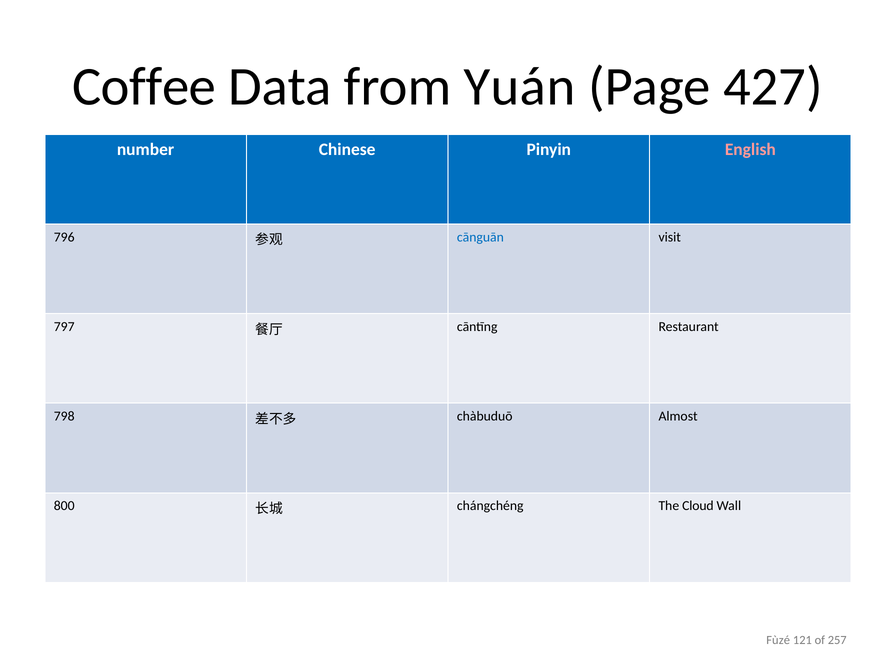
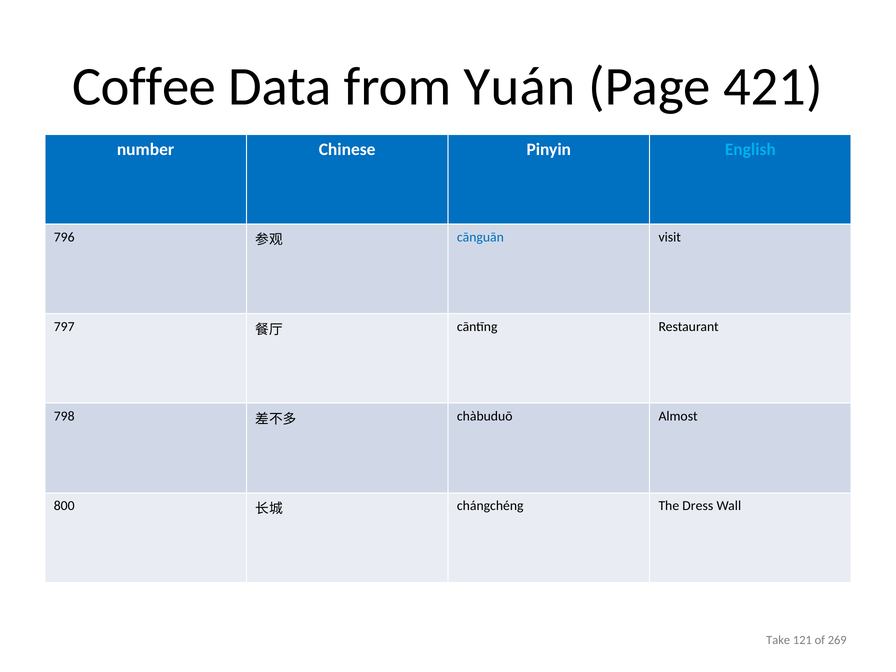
427: 427 -> 421
English colour: pink -> light blue
Cloud: Cloud -> Dress
Fùzé: Fùzé -> Take
257: 257 -> 269
